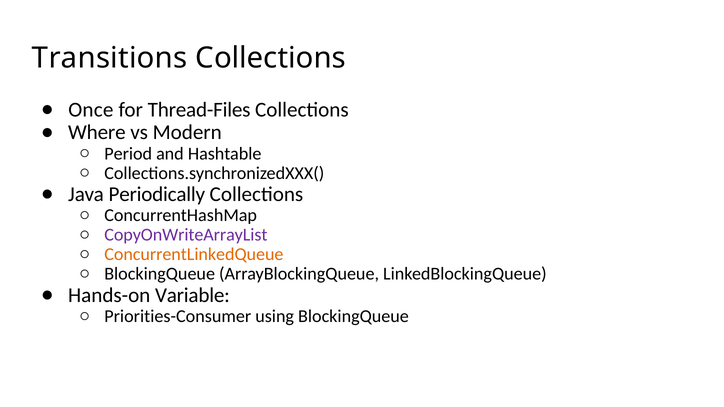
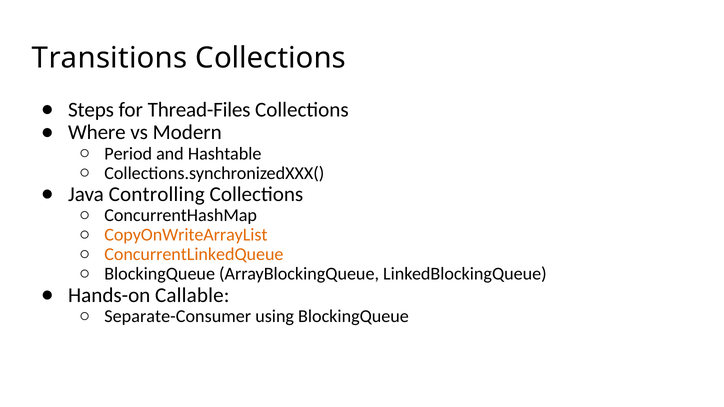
Once: Once -> Steps
Periodically: Periodically -> Controlling
CopyOnWriteArrayList colour: purple -> orange
Variable: Variable -> Callable
Priorities-Consumer: Priorities-Consumer -> Separate-Consumer
